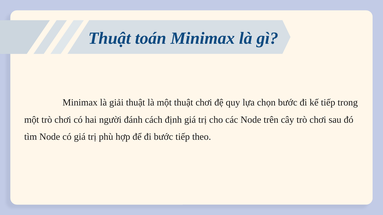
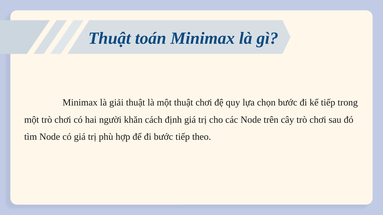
đánh: đánh -> khăn
